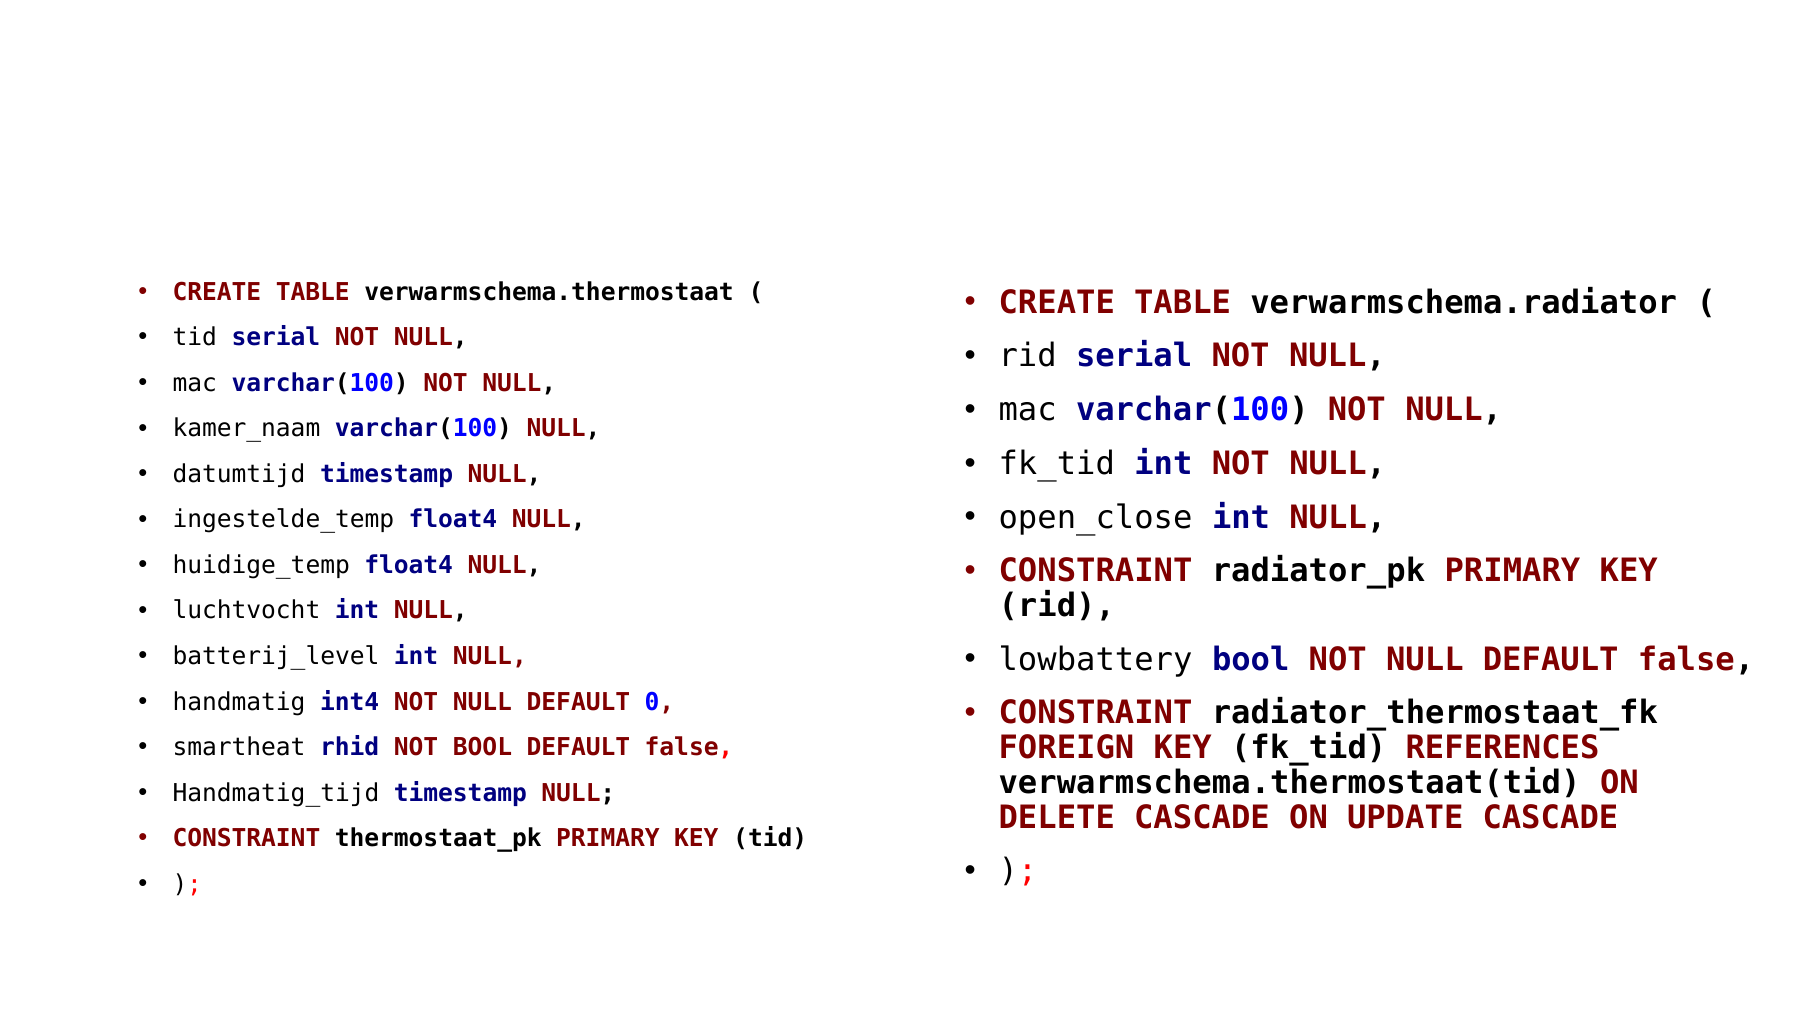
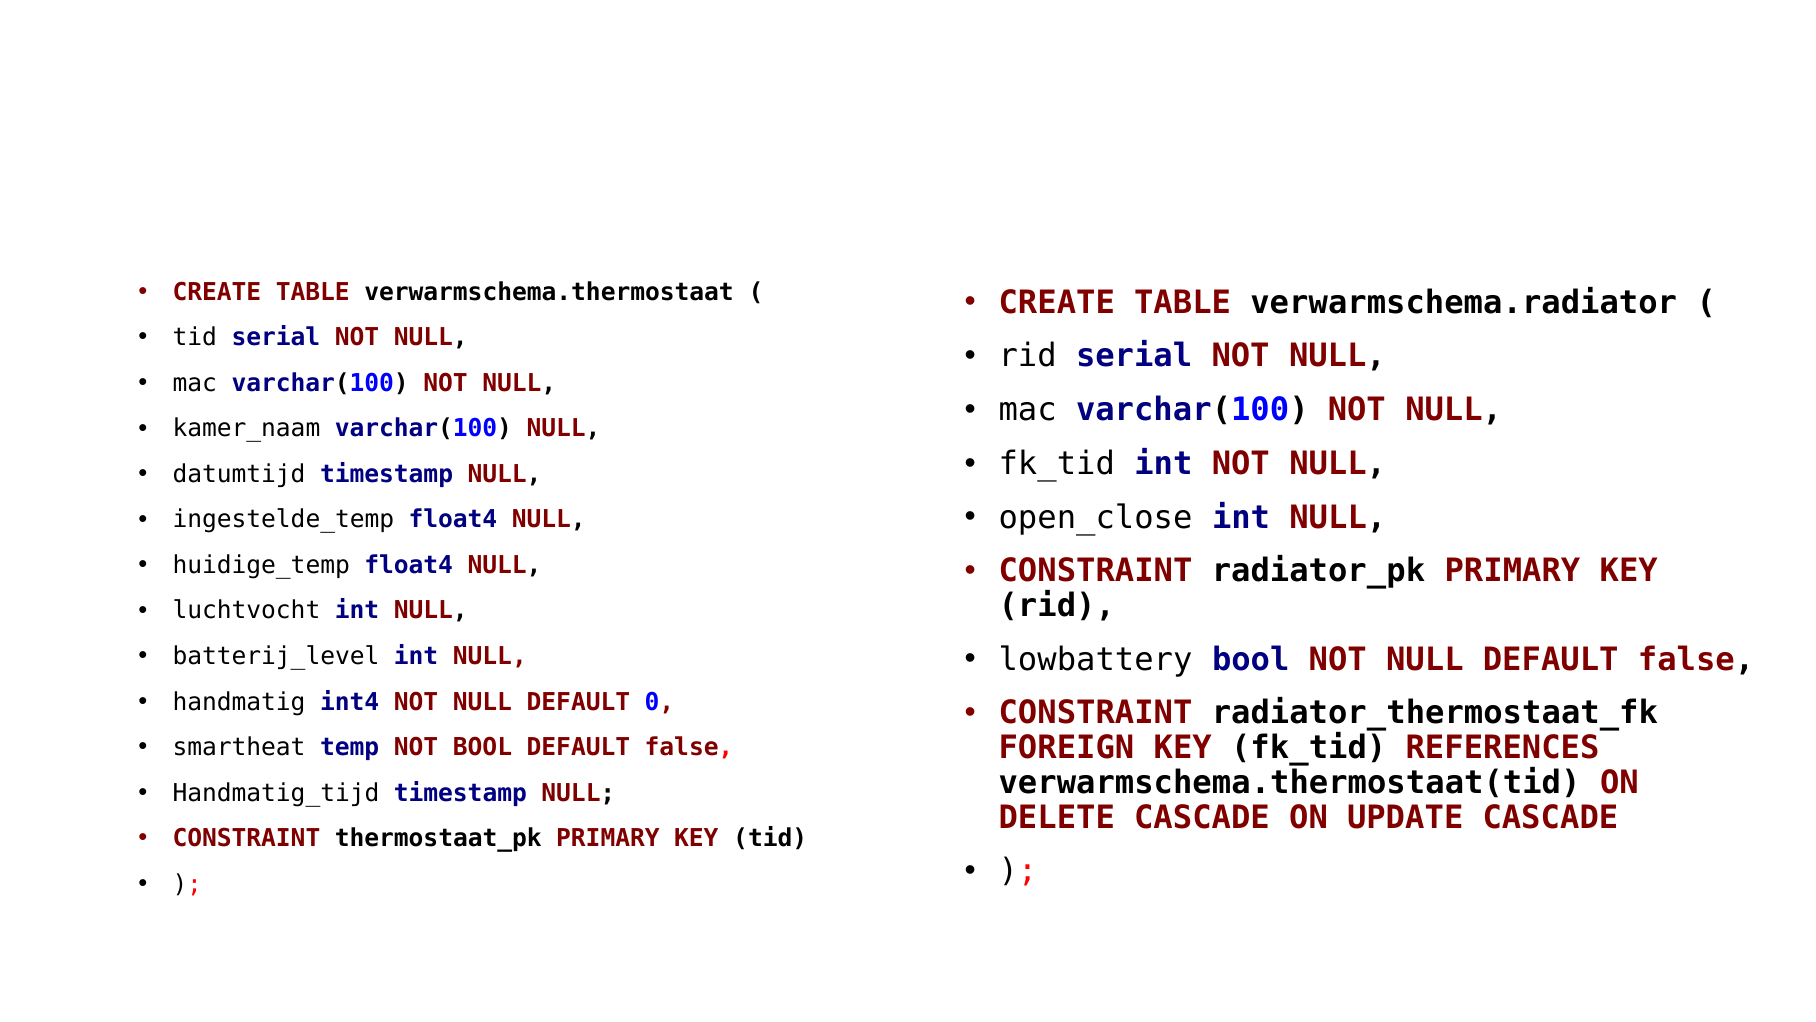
rhid: rhid -> temp
